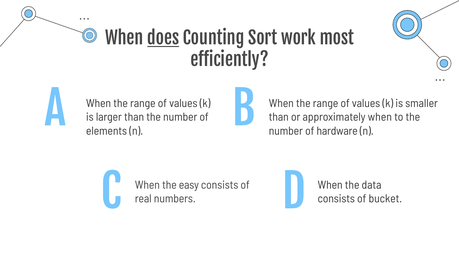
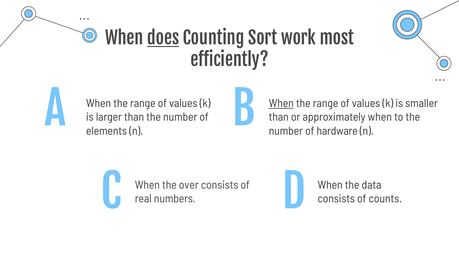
When at (281, 104) underline: none -> present
easy: easy -> over
bucket: bucket -> counts
